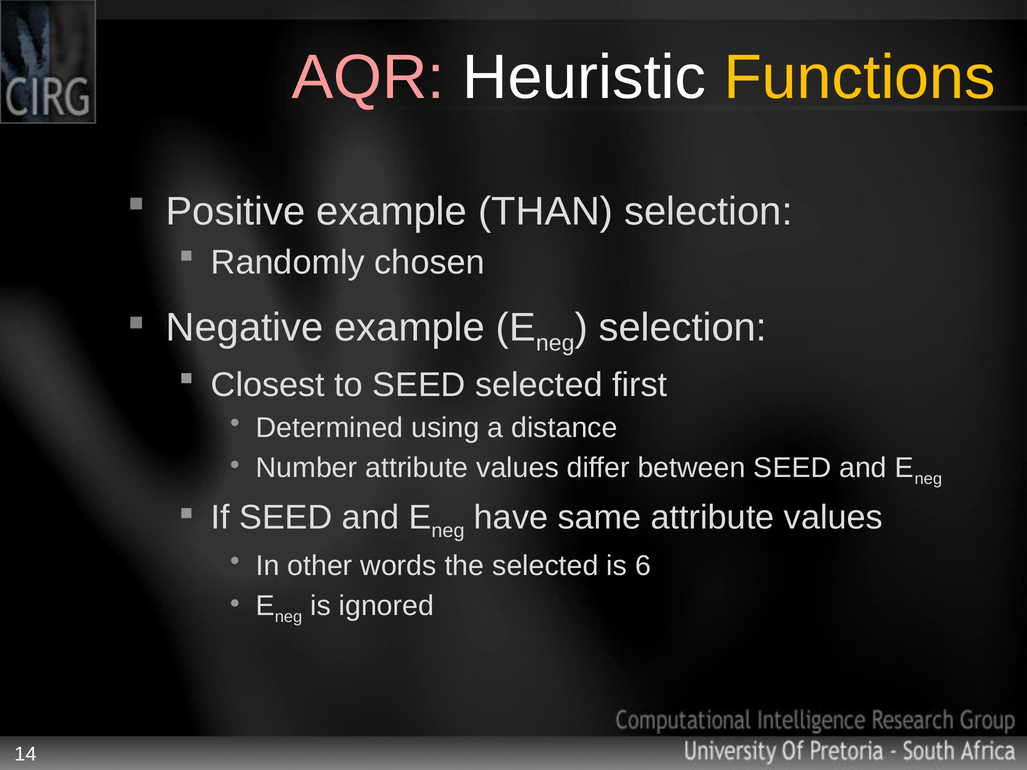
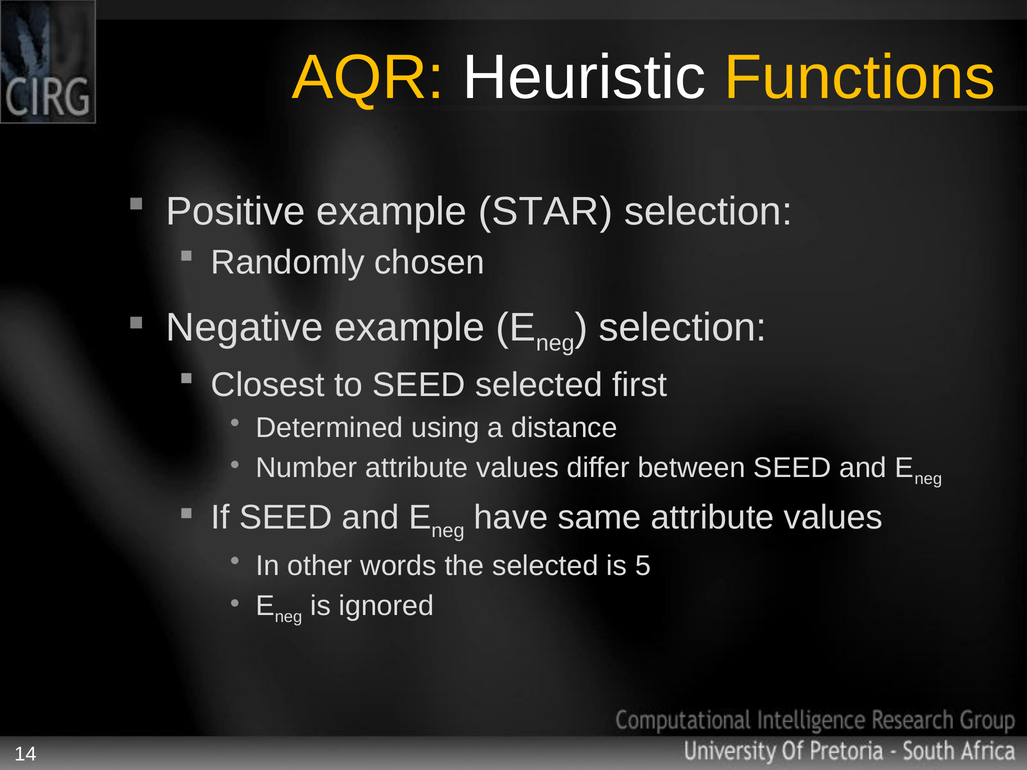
AQR colour: pink -> yellow
THAN: THAN -> STAR
6: 6 -> 5
